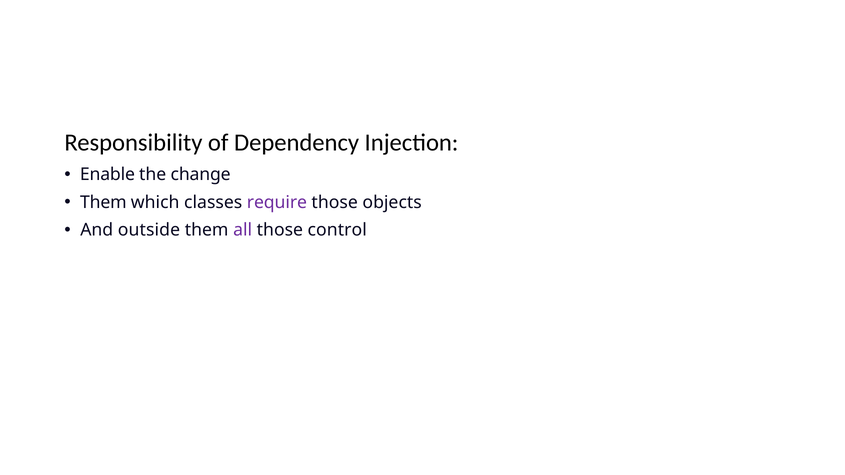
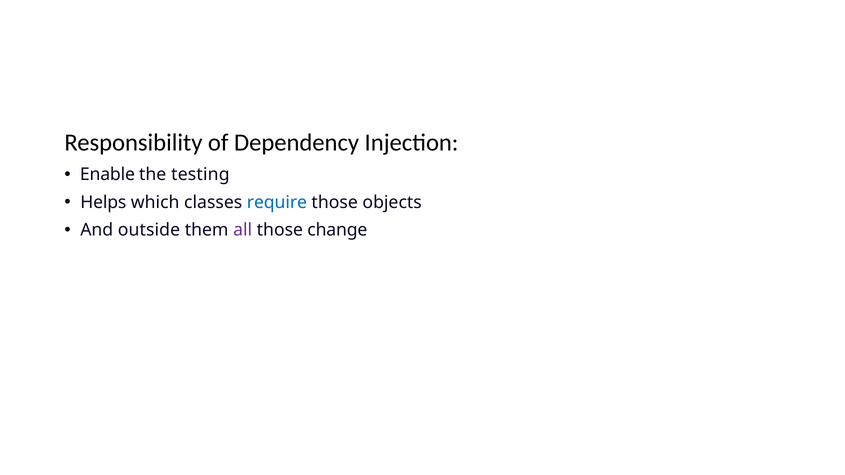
change: change -> testing
Them at (103, 202): Them -> Helps
require colour: purple -> blue
control: control -> change
